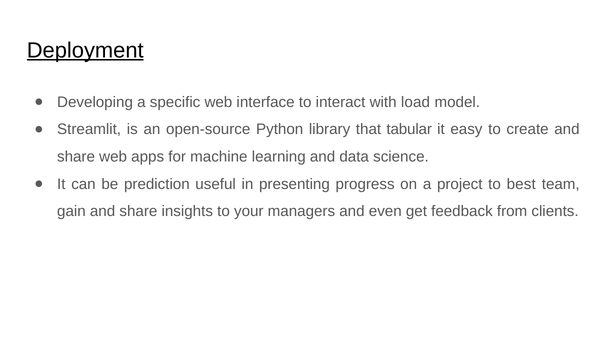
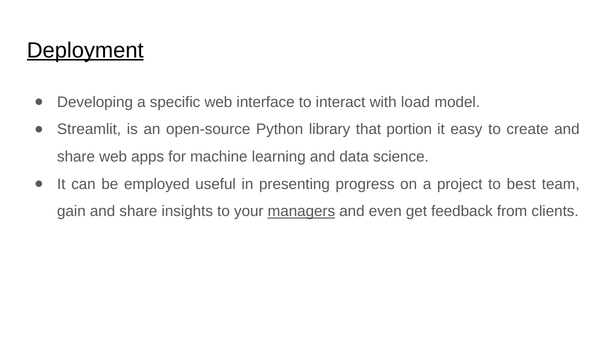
tabular: tabular -> portion
prediction: prediction -> employed
managers underline: none -> present
